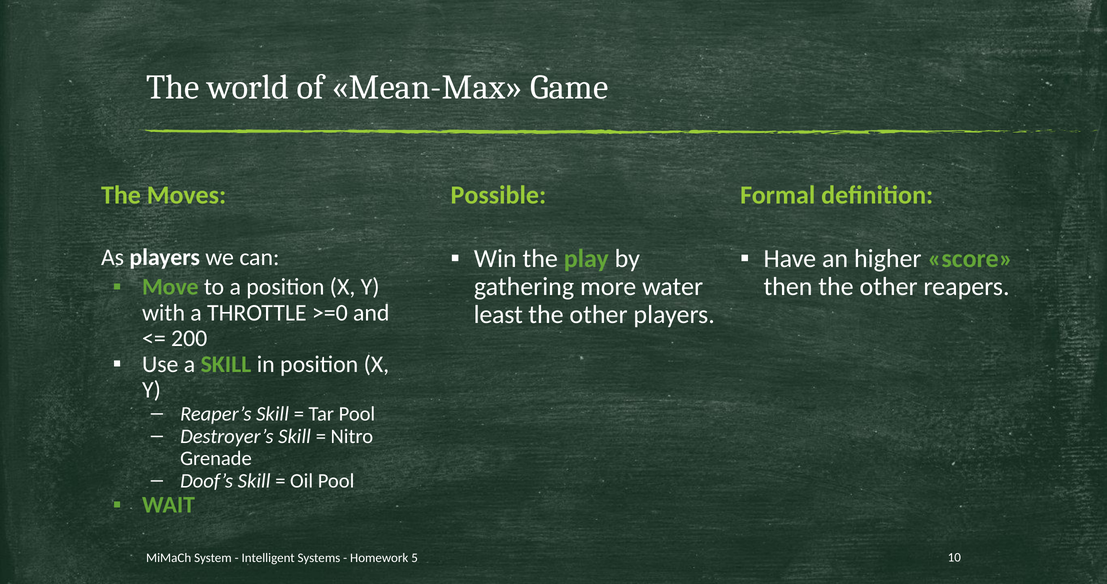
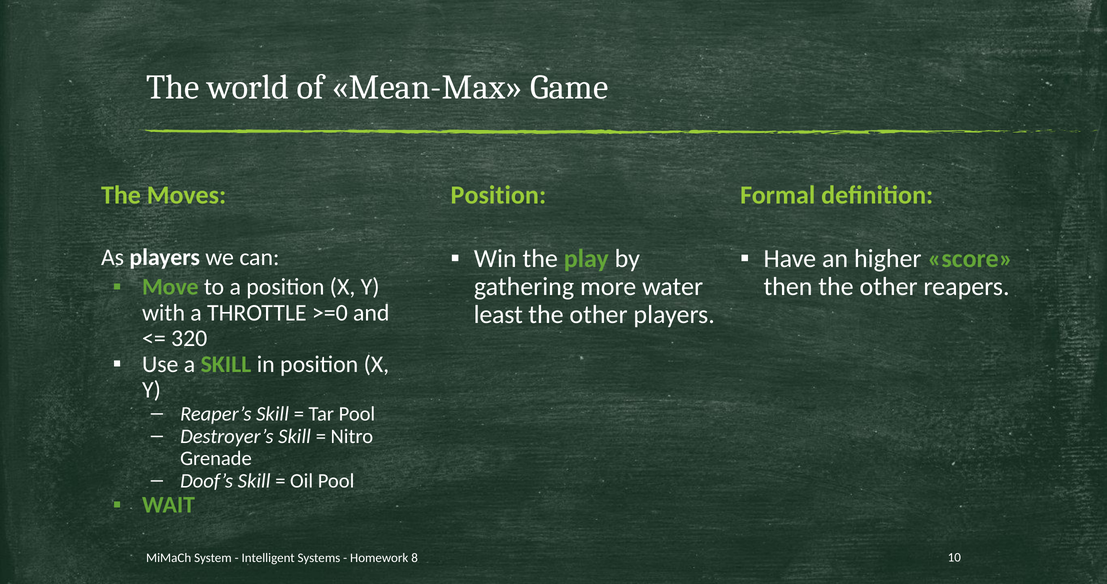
Possible at (498, 195): Possible -> Position
200: 200 -> 320
5: 5 -> 8
